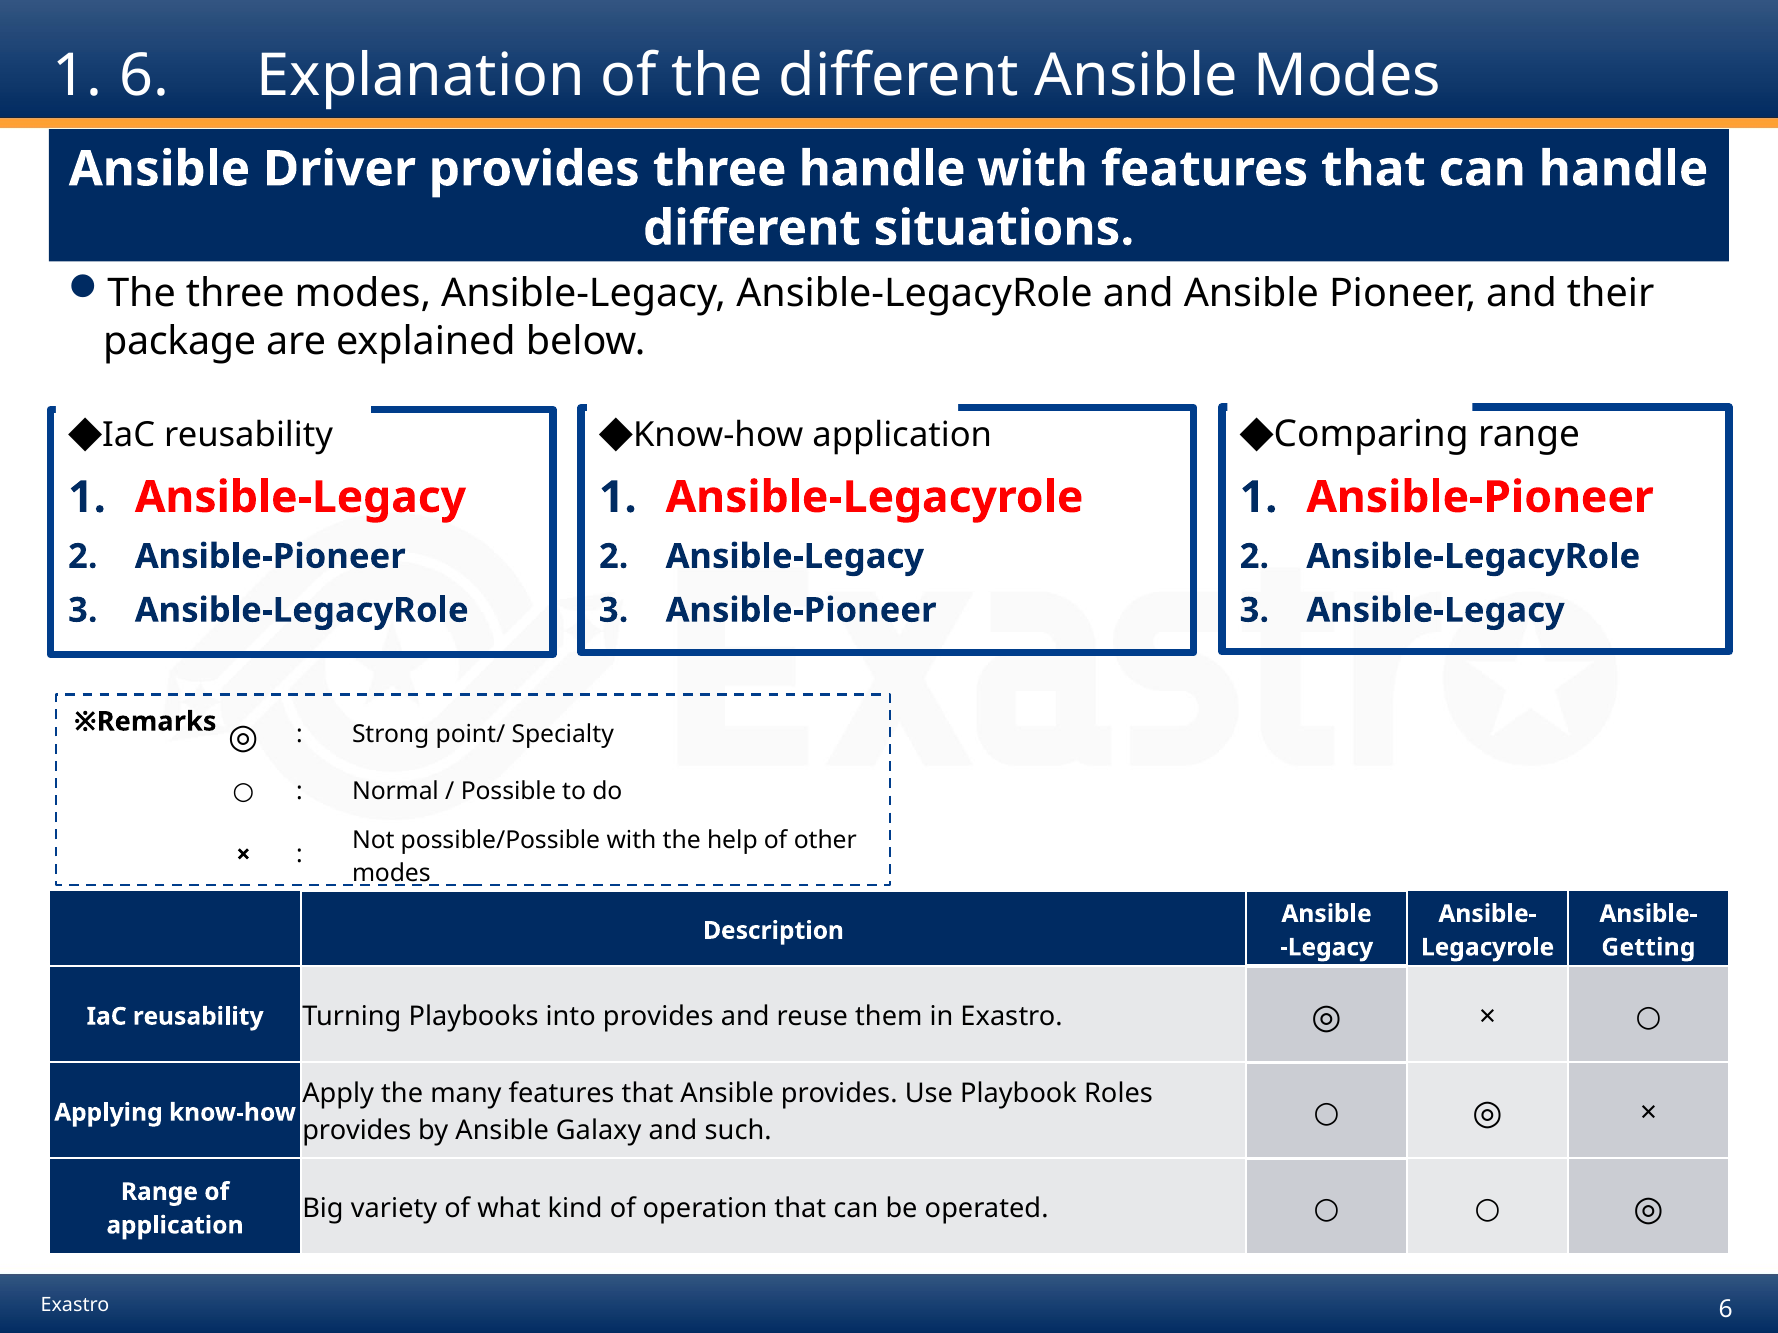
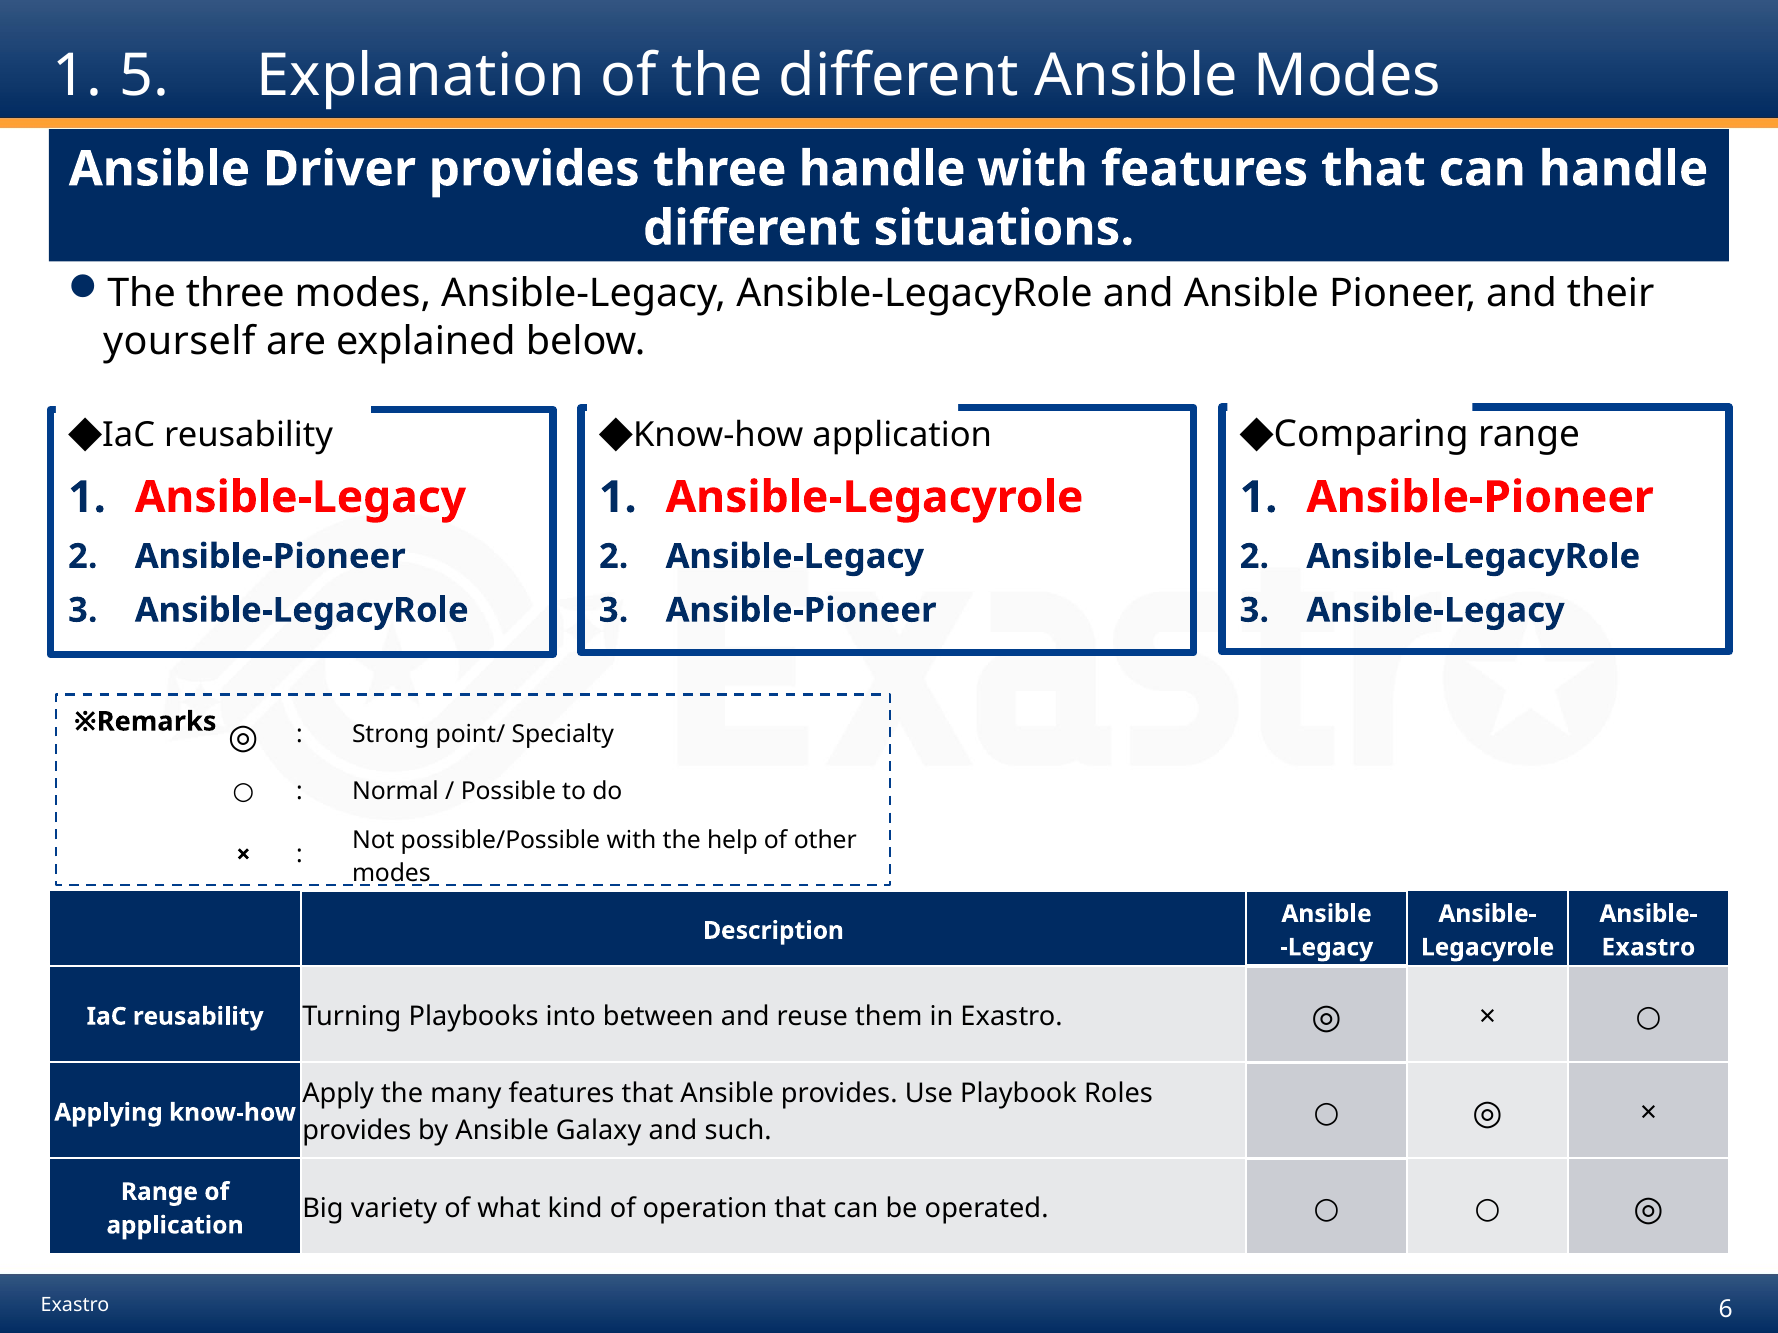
6 at (144, 75): 6 -> 5
package: package -> yourself
Getting at (1648, 948): Getting -> Exastro
into provides: provides -> between
